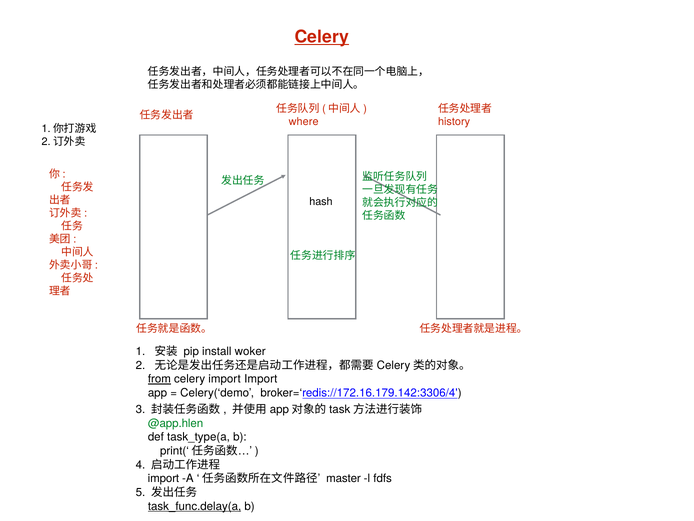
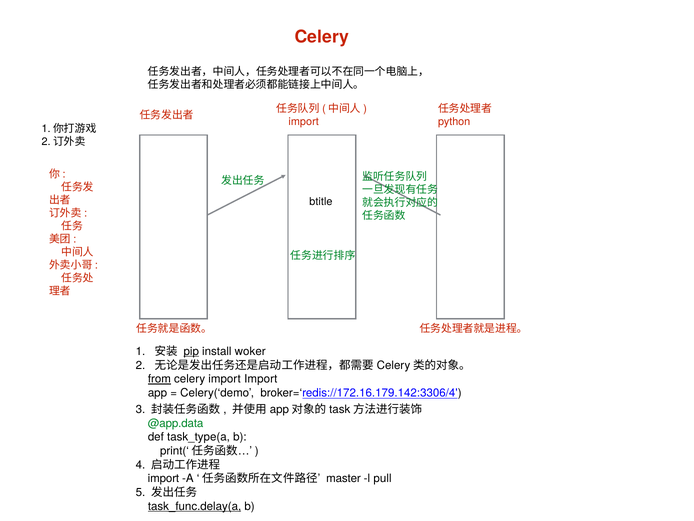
Celery at (322, 37) underline: present -> none
where at (304, 122): where -> import
history: history -> python
hash: hash -> btitle
pip underline: none -> present
@app.hlen: @app.hlen -> @app.data
fdfs: fdfs -> pull
